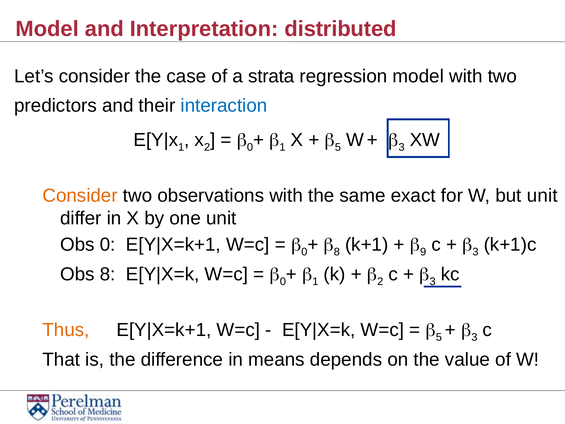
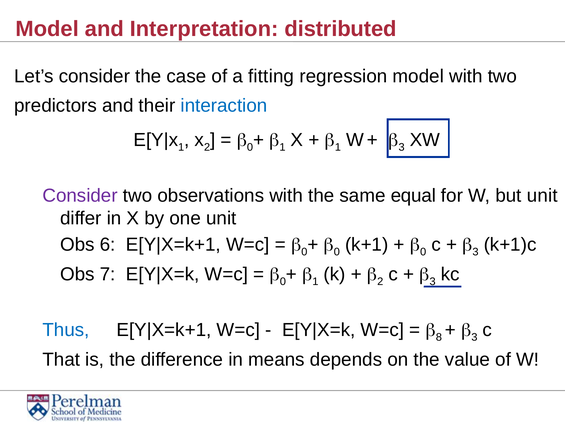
strata: strata -> fitting
5 at (338, 147): 5 -> 1
Consider at (80, 196) colour: orange -> purple
exact: exact -> equal
Obs 0: 0 -> 6
8 at (337, 252): 8 -> 0
9 at (423, 252): 9 -> 0
Obs 8: 8 -> 7
Thus colour: orange -> blue
5 at (439, 337): 5 -> 8
